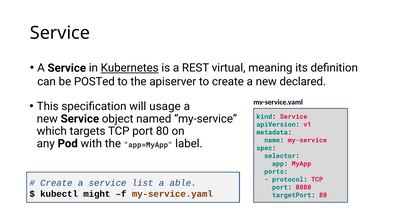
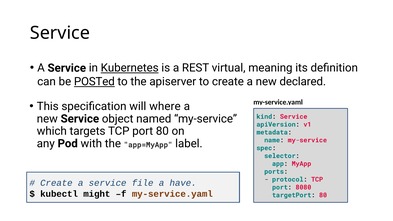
POSTed underline: none -> present
usage: usage -> where
list: list -> file
able: able -> have
